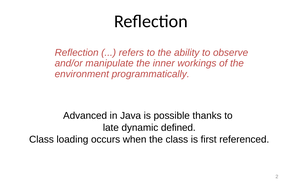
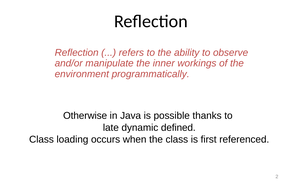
Advanced: Advanced -> Otherwise
